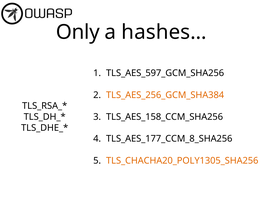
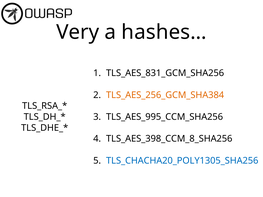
Only: Only -> Very
TLS_AES_597_GCM_SHA256: TLS_AES_597_GCM_SHA256 -> TLS_AES_831_GCM_SHA256
TLS_AES_158_CCM_SHA256: TLS_AES_158_CCM_SHA256 -> TLS_AES_995_CCM_SHA256
TLS_AES_177_CCM_8_SHA256: TLS_AES_177_CCM_8_SHA256 -> TLS_AES_398_CCM_8_SHA256
TLS_CHACHA20_POLY1305_SHA256 colour: orange -> blue
